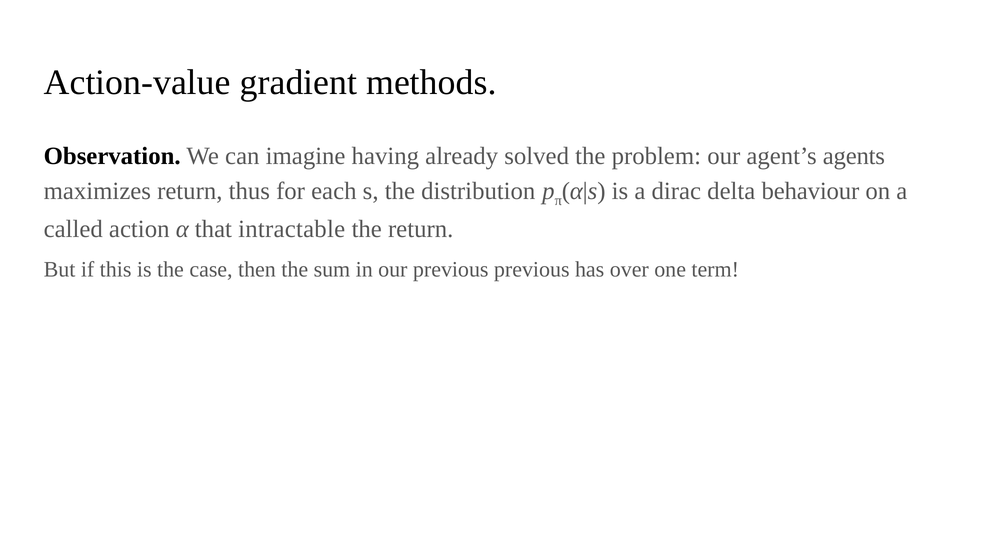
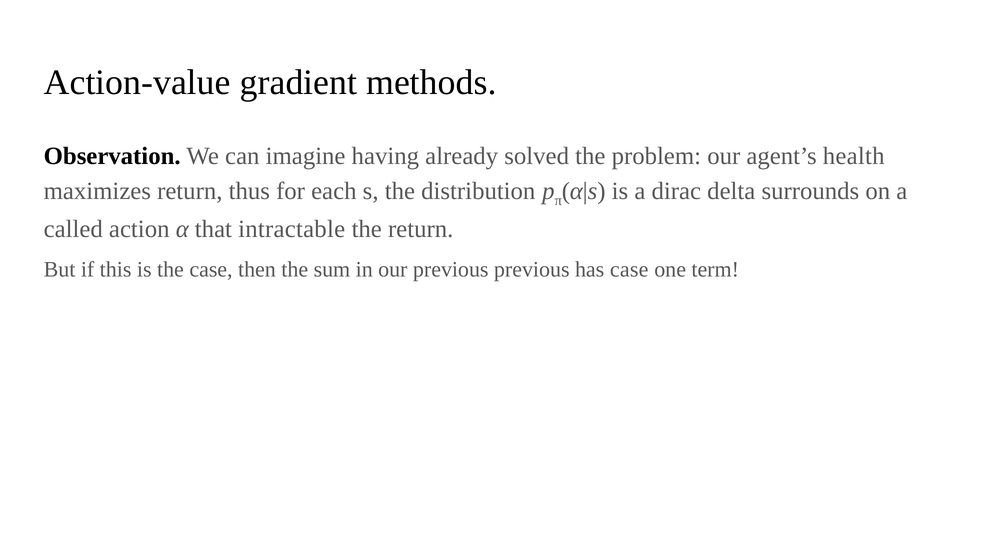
agents: agents -> health
behaviour: behaviour -> surrounds
has over: over -> case
